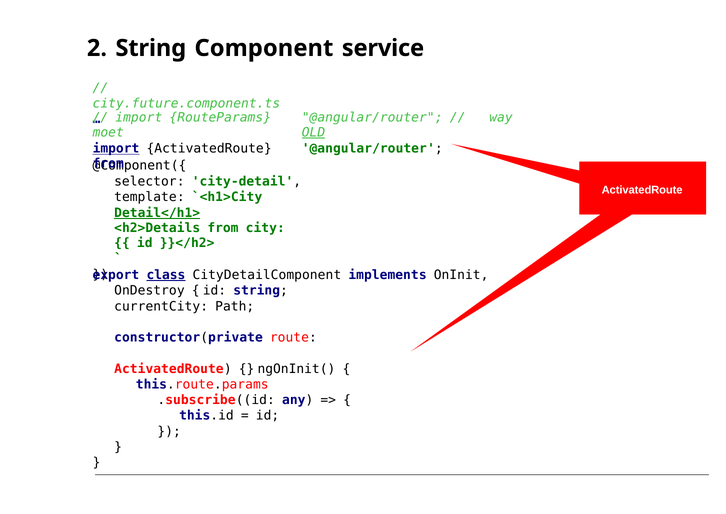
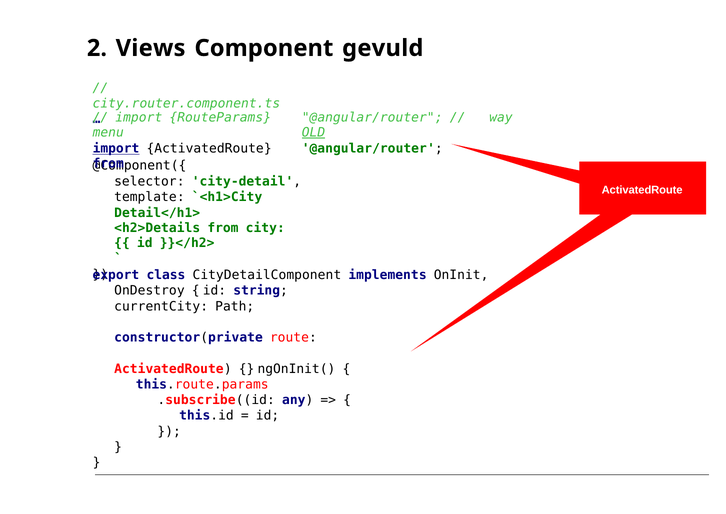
2 String: String -> Views
service: service -> gevuld
city.future.component.ts: city.future.component.ts -> city.router.component.ts
moet: moet -> menu
Detail</h1> underline: present -> none
class underline: present -> none
